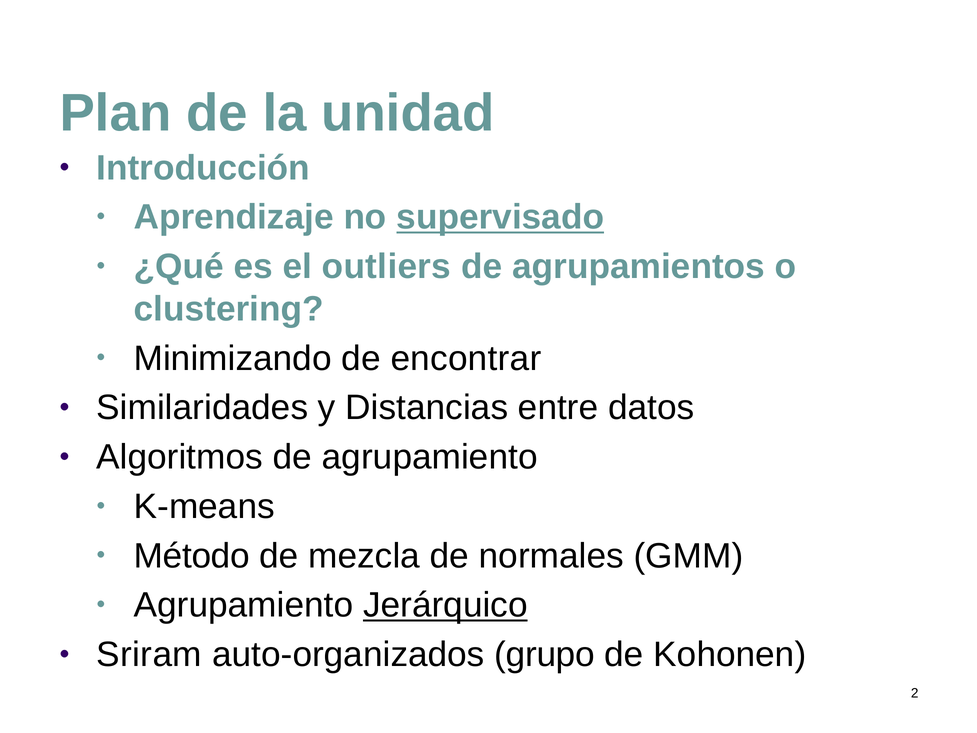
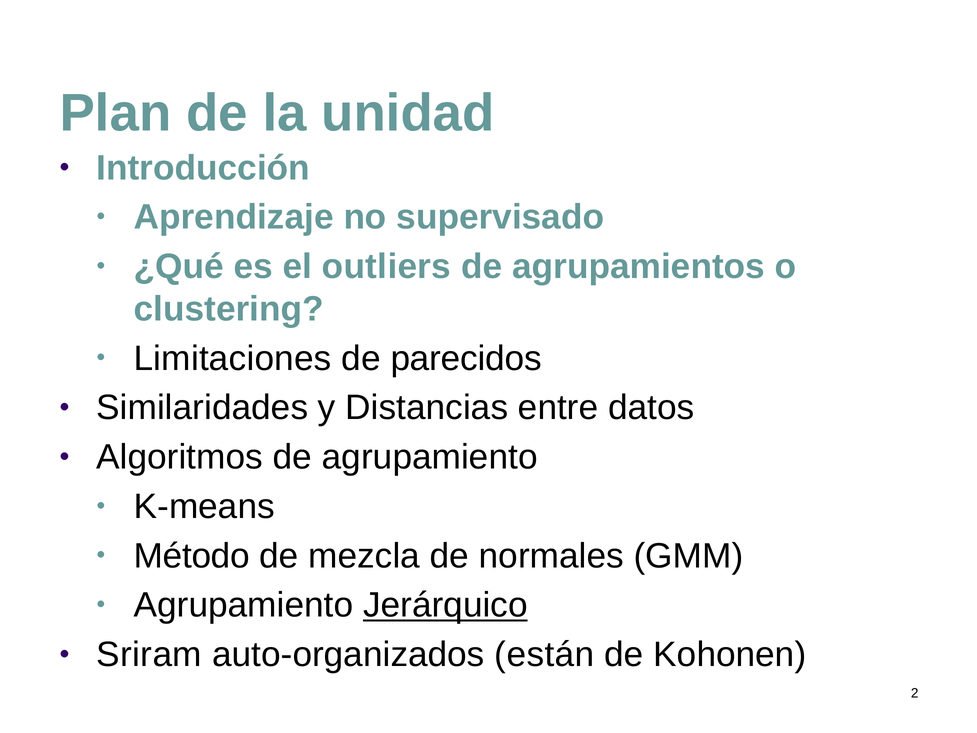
supervisado underline: present -> none
Minimizando: Minimizando -> Limitaciones
encontrar: encontrar -> parecidos
grupo: grupo -> están
